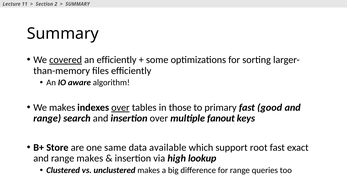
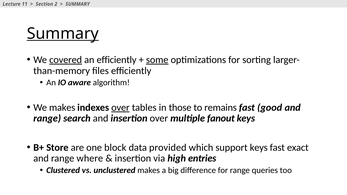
Summary at (63, 34) underline: none -> present
some underline: none -> present
primary: primary -> remains
same: same -> block
available: available -> provided
support root: root -> keys
range makes: makes -> where
lookup: lookup -> entries
